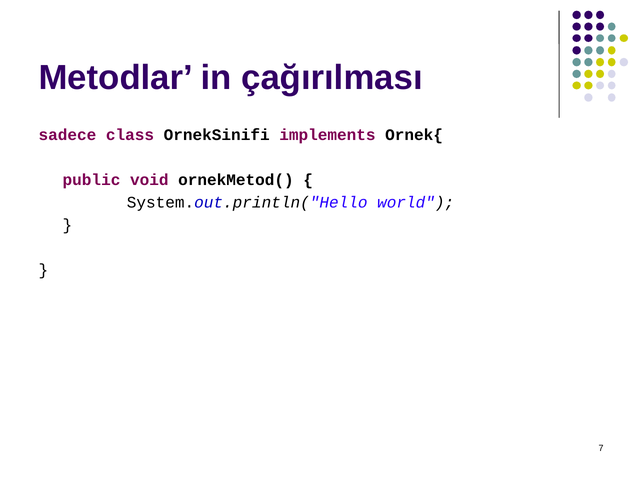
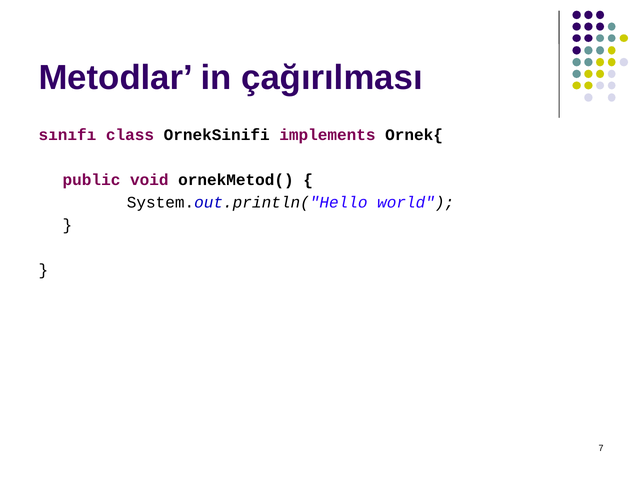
sadece: sadece -> sınıfı
